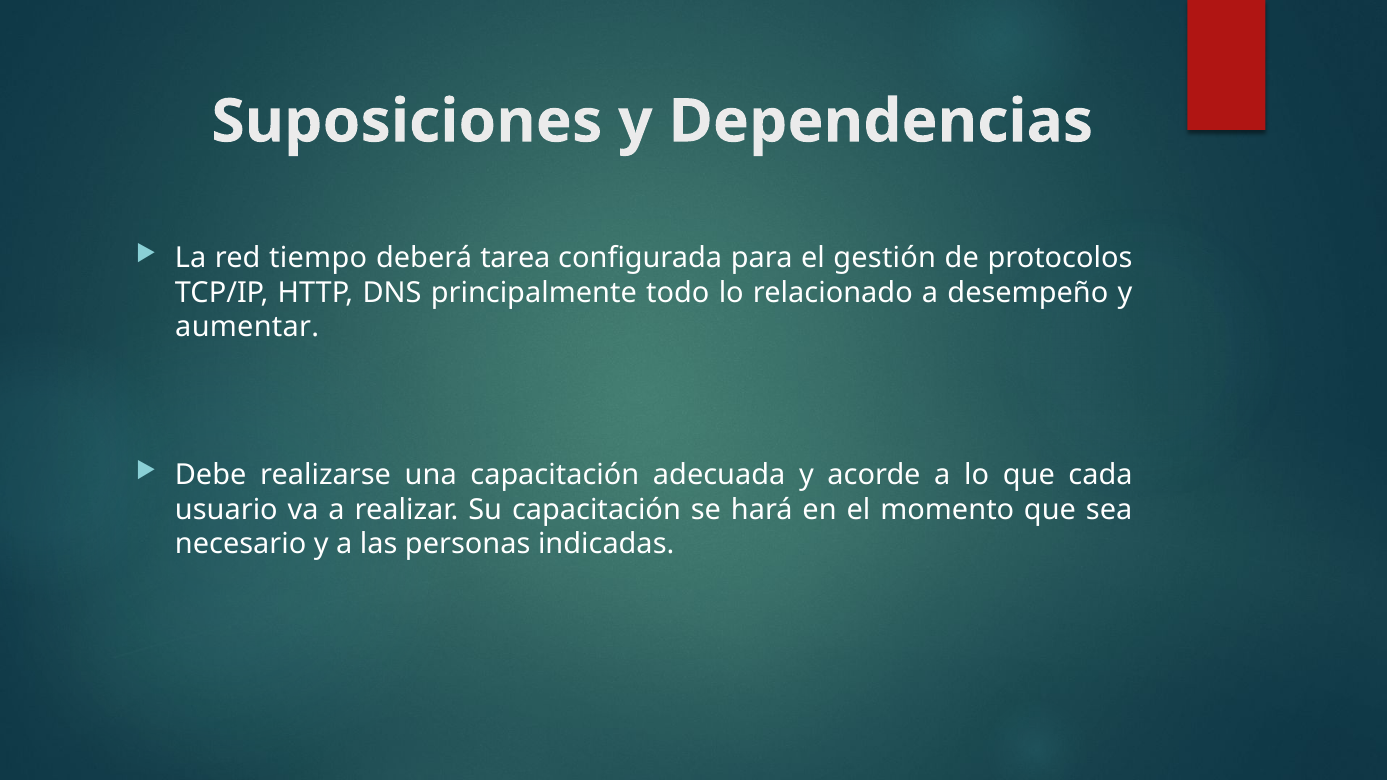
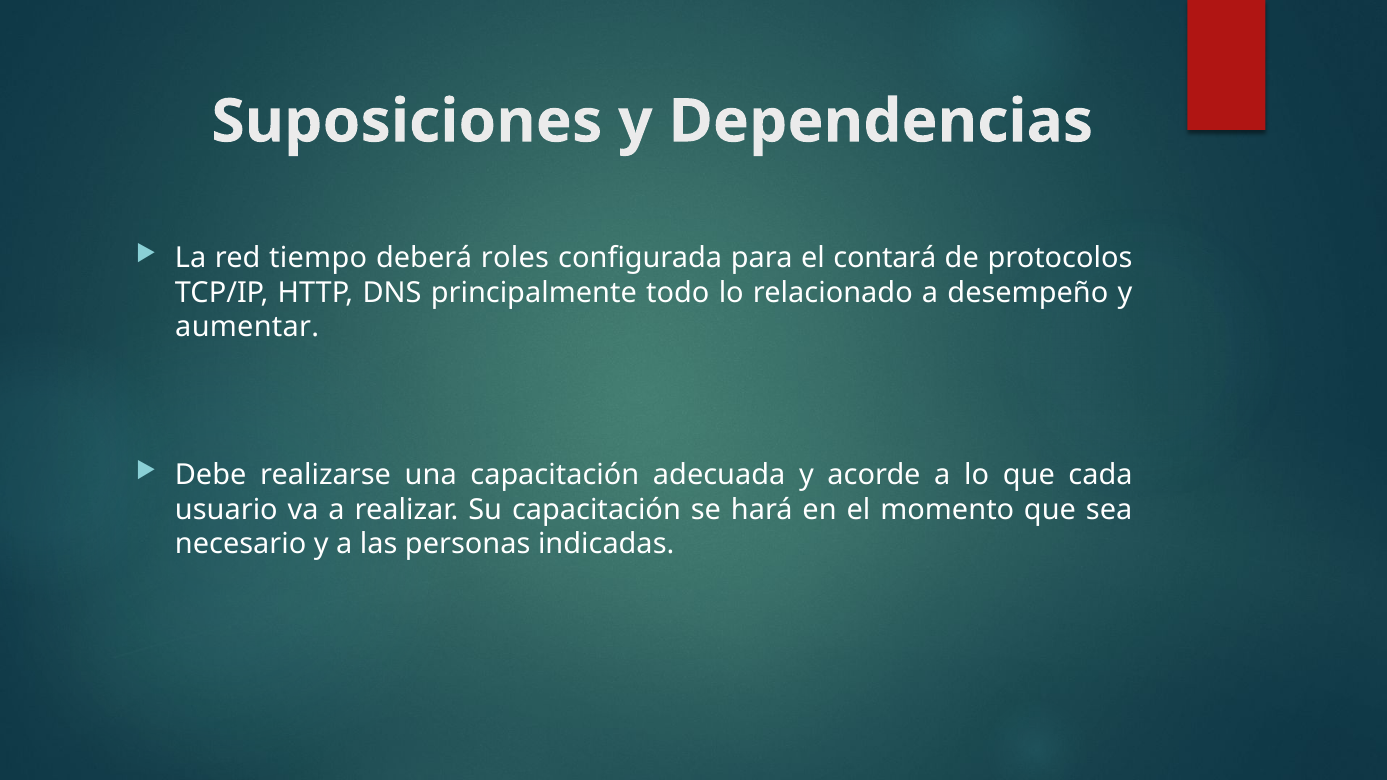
tarea: tarea -> roles
gestión: gestión -> contará
